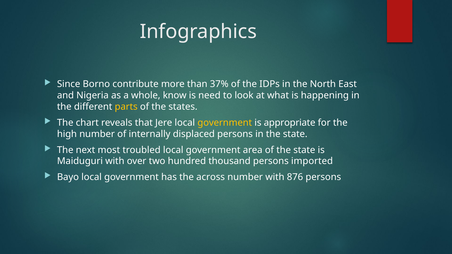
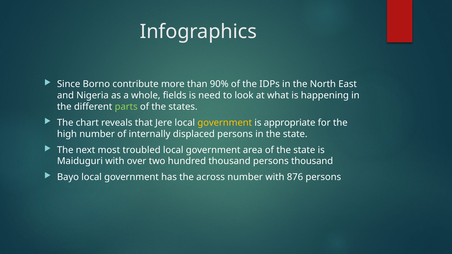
37%: 37% -> 90%
know: know -> fields
parts colour: yellow -> light green
persons imported: imported -> thousand
